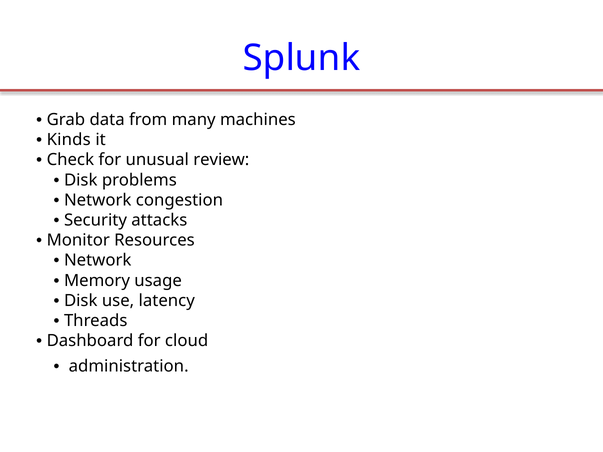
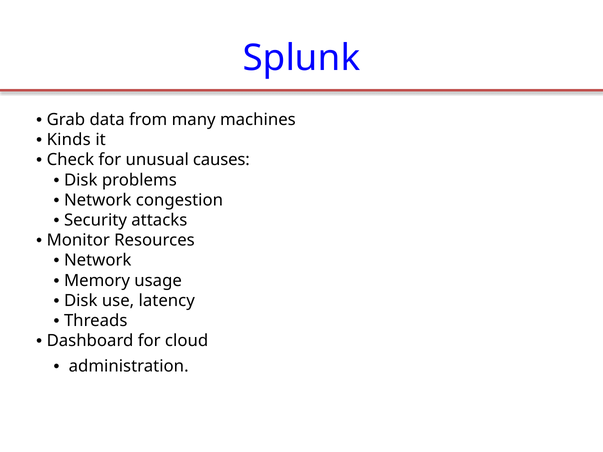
review: review -> causes
